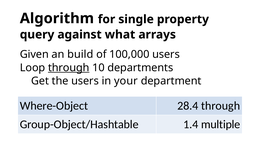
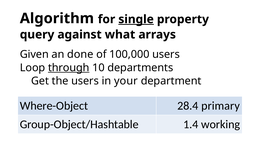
single underline: none -> present
build: build -> done
28.4 through: through -> primary
multiple: multiple -> working
